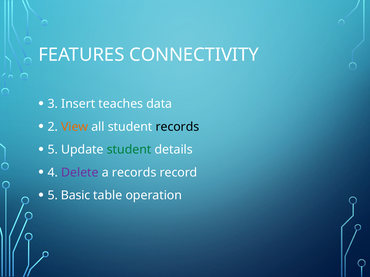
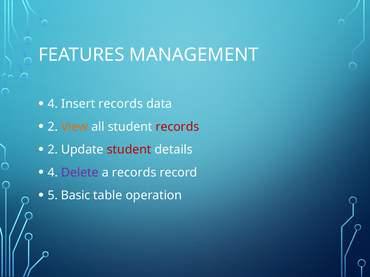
CONNECTIVITY: CONNECTIVITY -> MANAGEMENT
3 at (53, 104): 3 -> 4
Insert teaches: teaches -> records
records at (177, 127) colour: black -> red
5 at (53, 150): 5 -> 2
student at (129, 150) colour: green -> red
